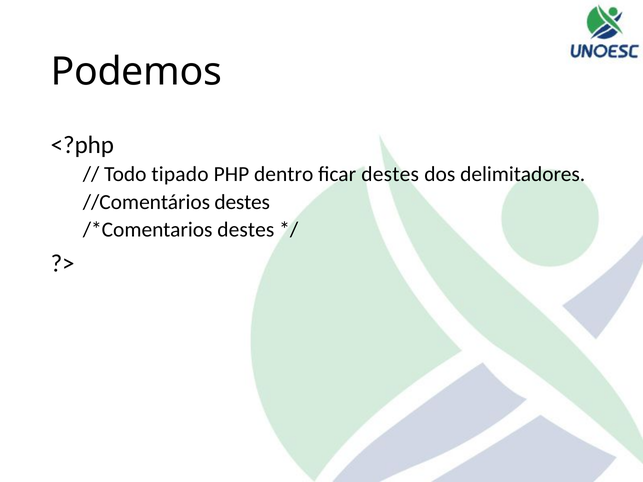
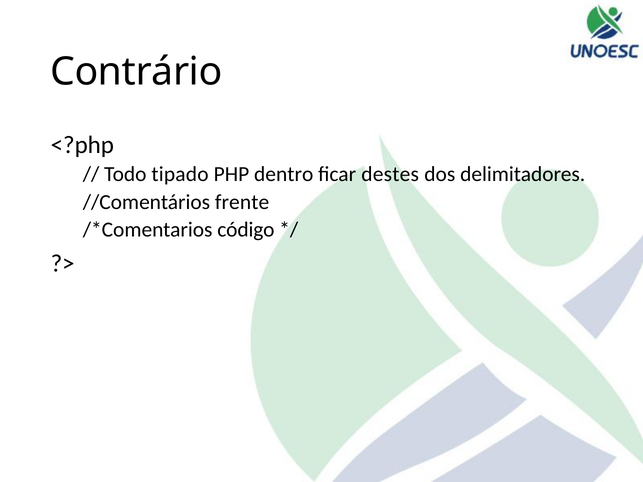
Podemos: Podemos -> Contrário
//Comentários destes: destes -> frente
destes at (246, 230): destes -> código
